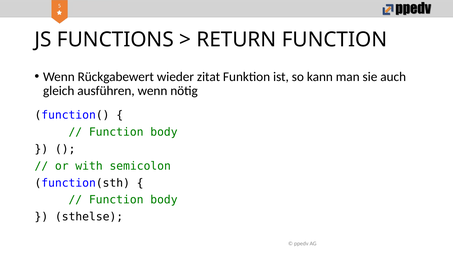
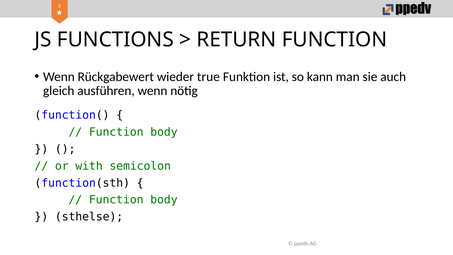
zitat: zitat -> true
